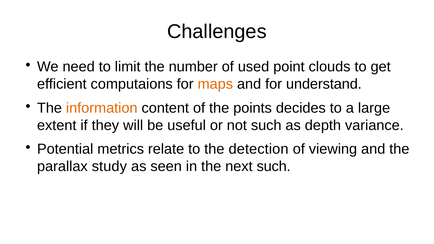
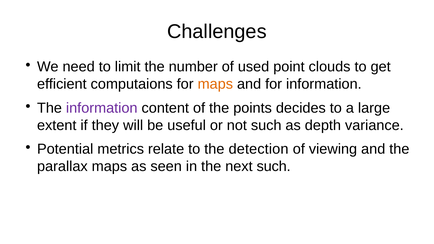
for understand: understand -> information
information at (102, 108) colour: orange -> purple
parallax study: study -> maps
